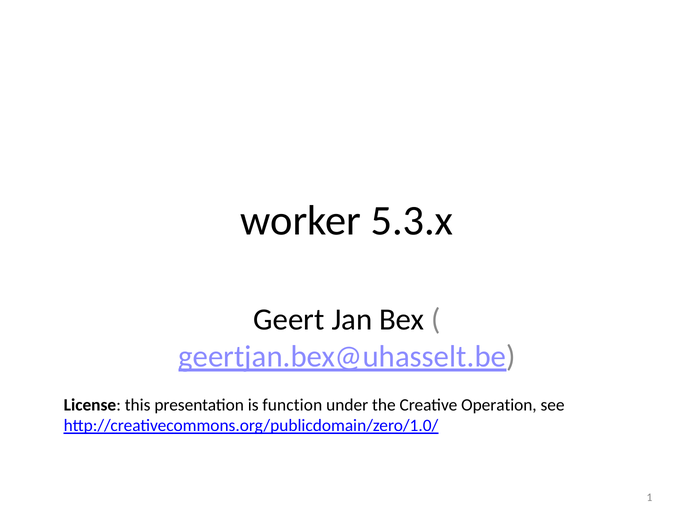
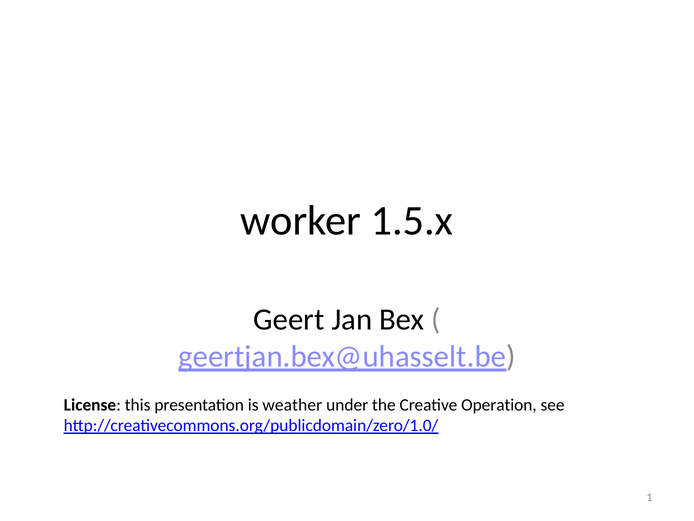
5.3.x: 5.3.x -> 1.5.x
function: function -> weather
